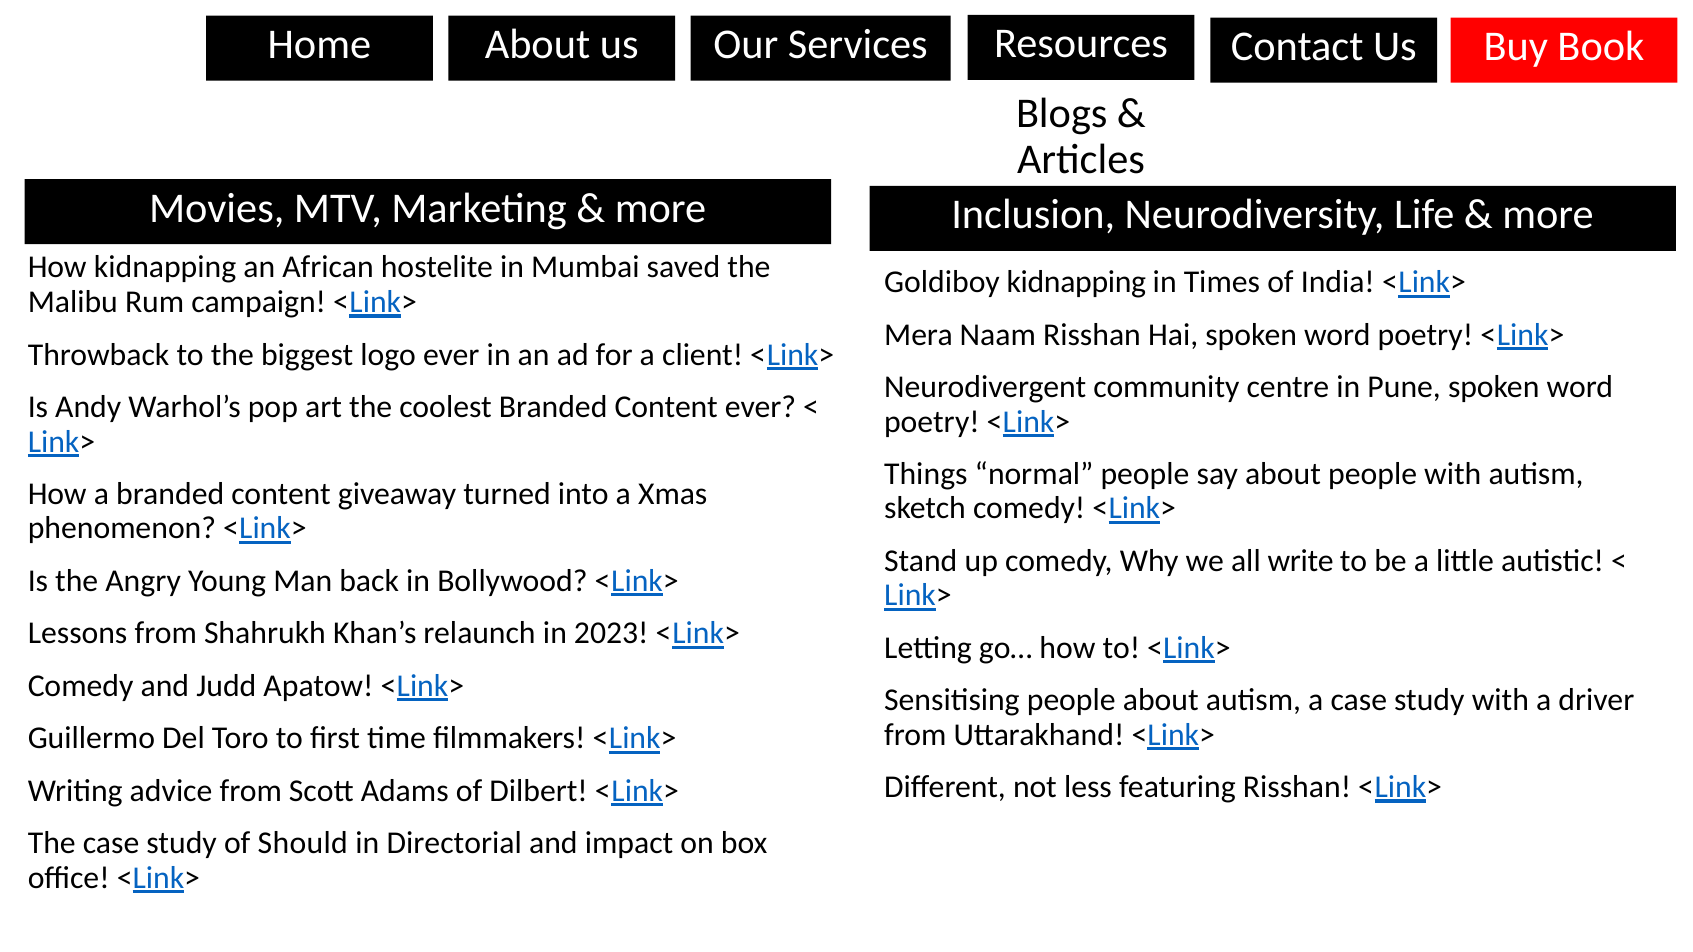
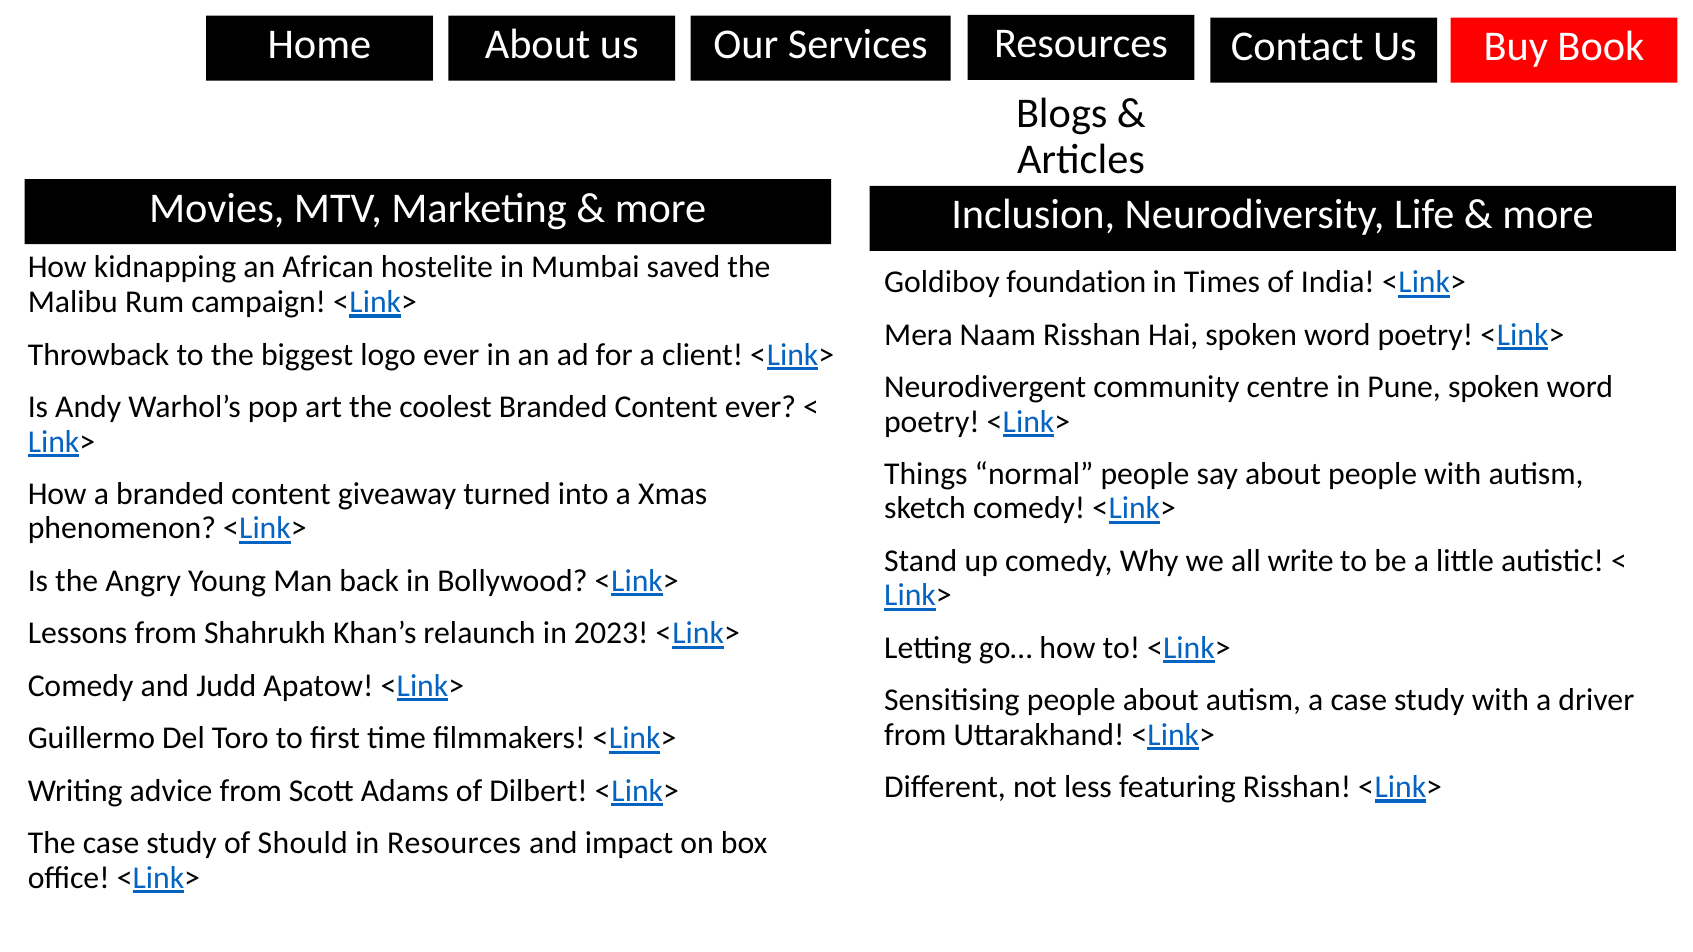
Goldiboy kidnapping: kidnapping -> foundation
in Directorial: Directorial -> Resources
